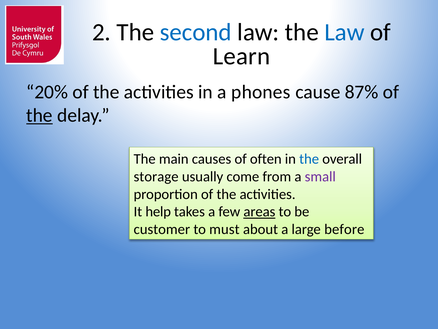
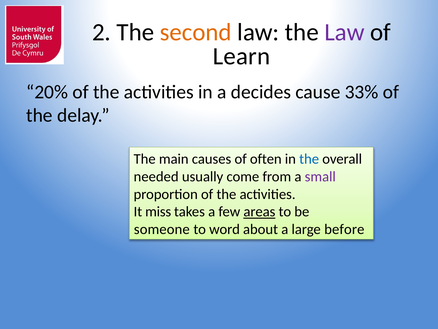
second colour: blue -> orange
Law at (344, 32) colour: blue -> purple
phones: phones -> decides
87%: 87% -> 33%
the at (39, 115) underline: present -> none
storage: storage -> needed
help: help -> miss
customer: customer -> someone
must: must -> word
